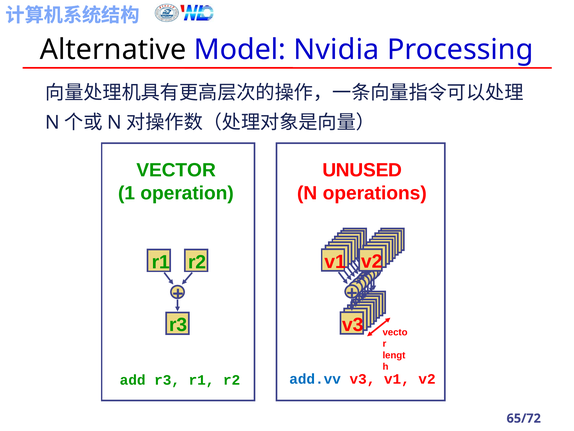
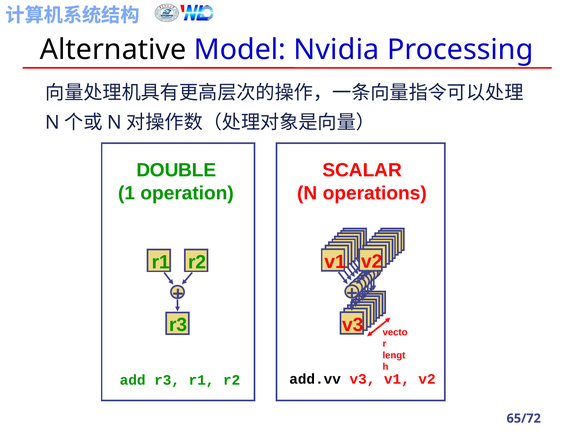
VECTOR: VECTOR -> DOUBLE
UNUSED: UNUSED -> SCALAR
add.vv colour: blue -> black
